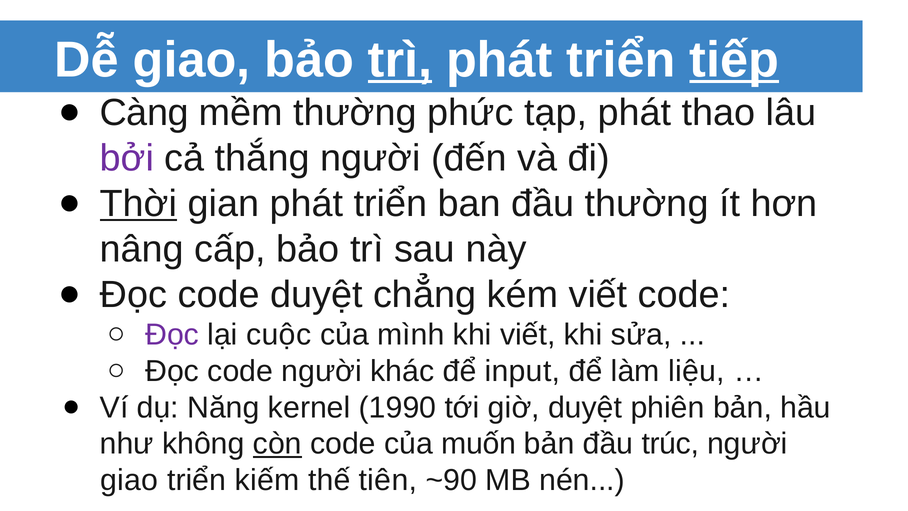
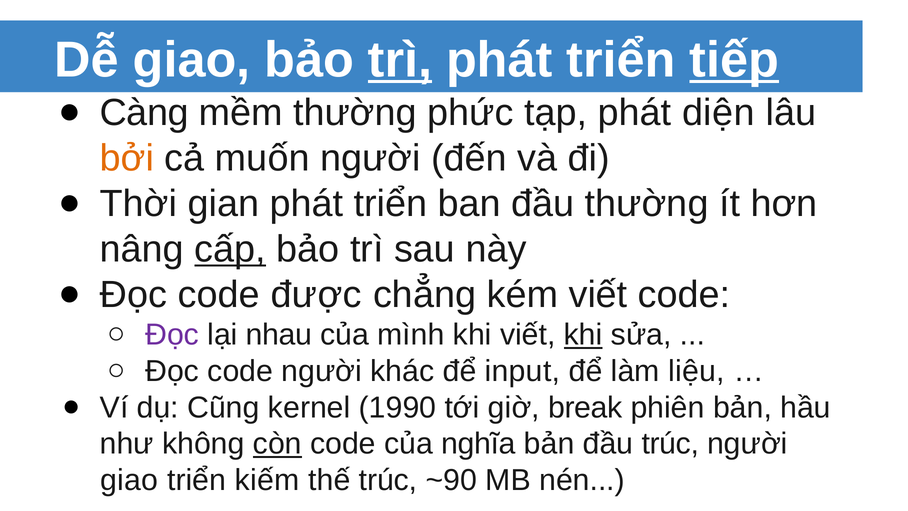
thao: thao -> diện
bởi colour: purple -> orange
thắng: thắng -> muốn
Thời underline: present -> none
cấp underline: none -> present
code duyệt: duyệt -> được
cuộc: cuộc -> nhau
khi at (583, 335) underline: none -> present
Năng: Năng -> Cũng
giờ duyệt: duyệt -> break
muốn: muốn -> nghĩa
thế tiên: tiên -> trúc
